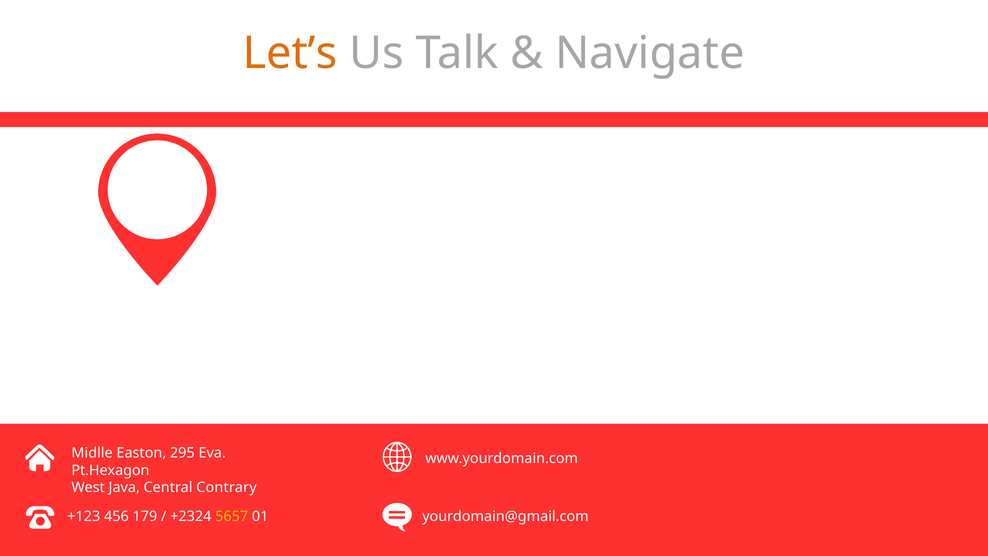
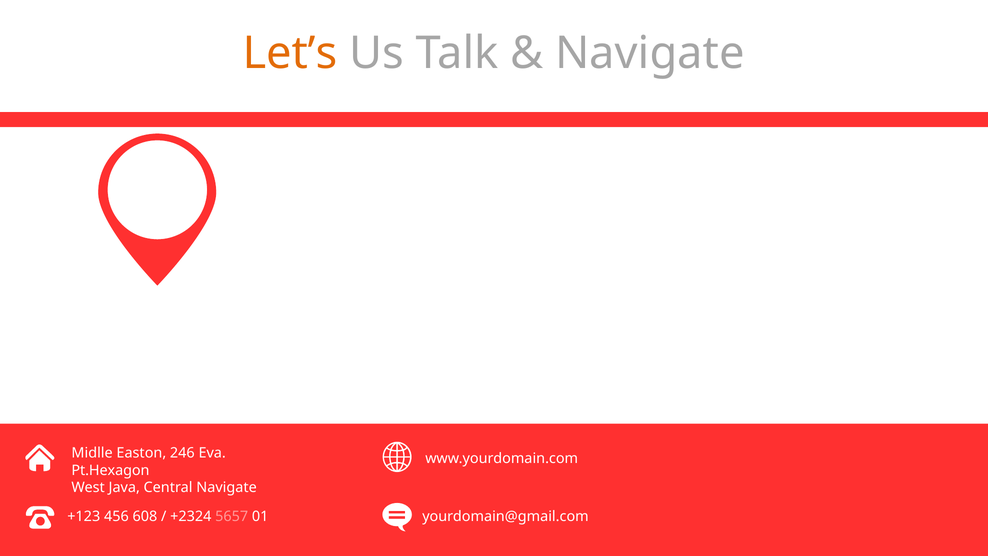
295: 295 -> 246
Central Contrary: Contrary -> Navigate
179: 179 -> 608
5657 colour: yellow -> pink
